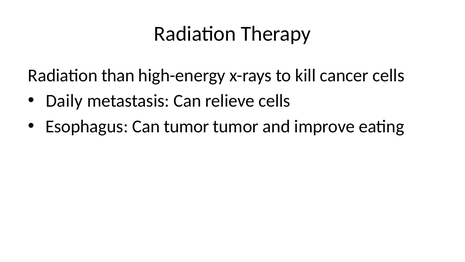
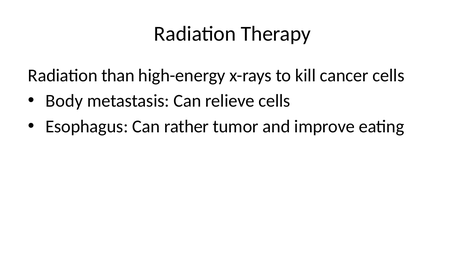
Daily: Daily -> Body
Can tumor: tumor -> rather
